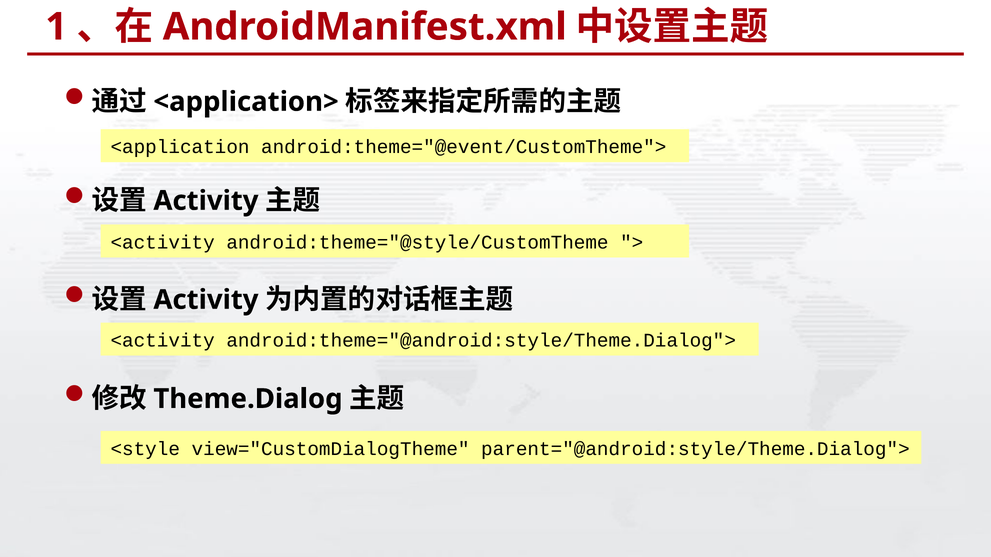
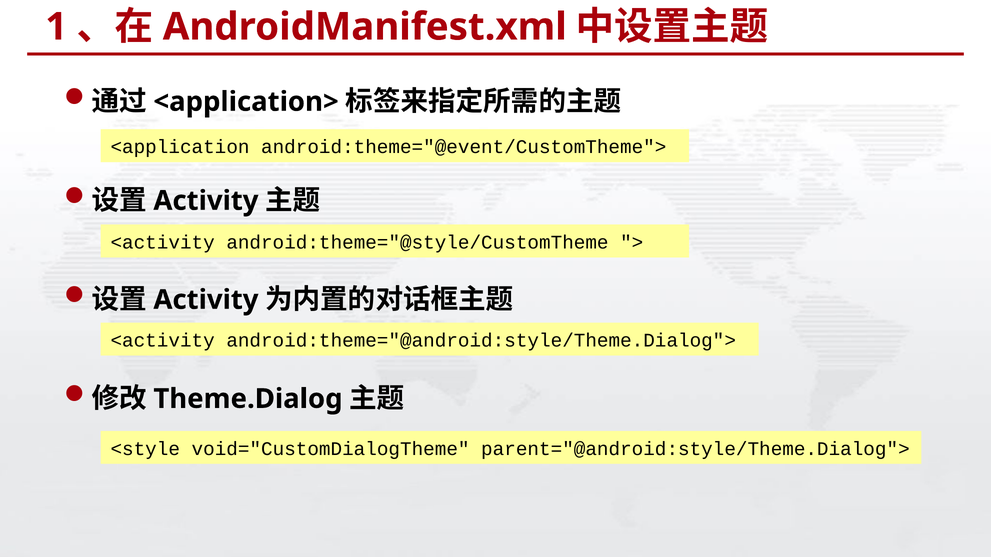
view="CustomDialogTheme: view="CustomDialogTheme -> void="CustomDialogTheme
